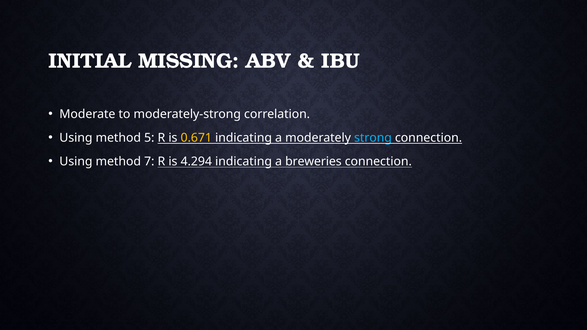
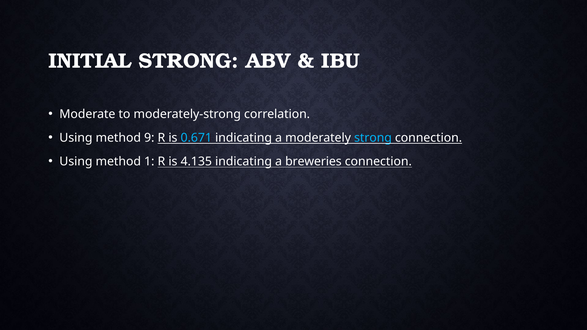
INITIAL MISSING: MISSING -> STRONG
5: 5 -> 9
0.671 colour: yellow -> light blue
7: 7 -> 1
4.294: 4.294 -> 4.135
